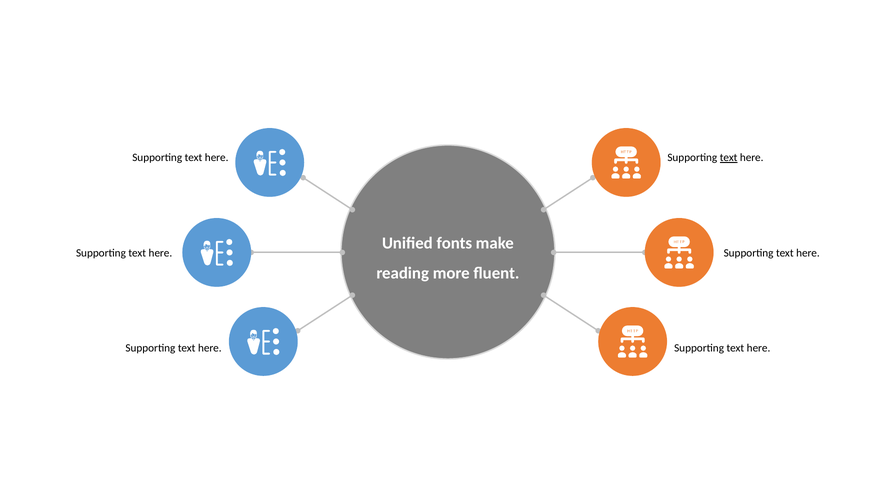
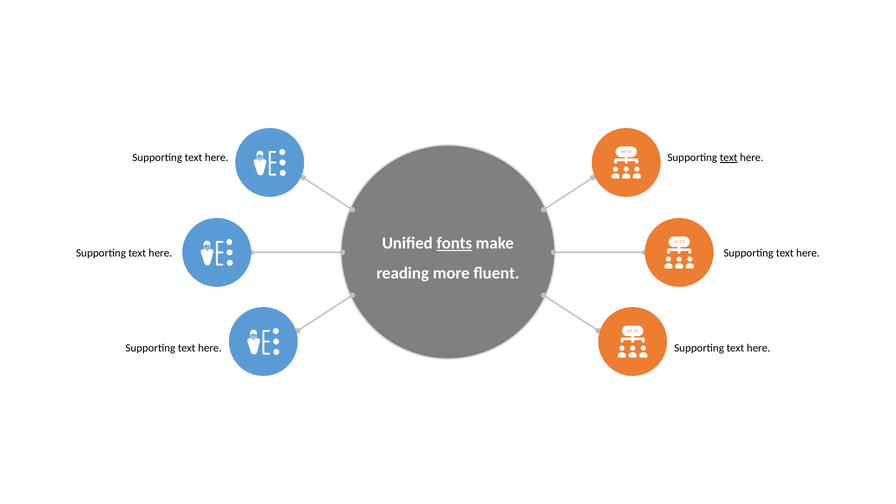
fonts underline: none -> present
